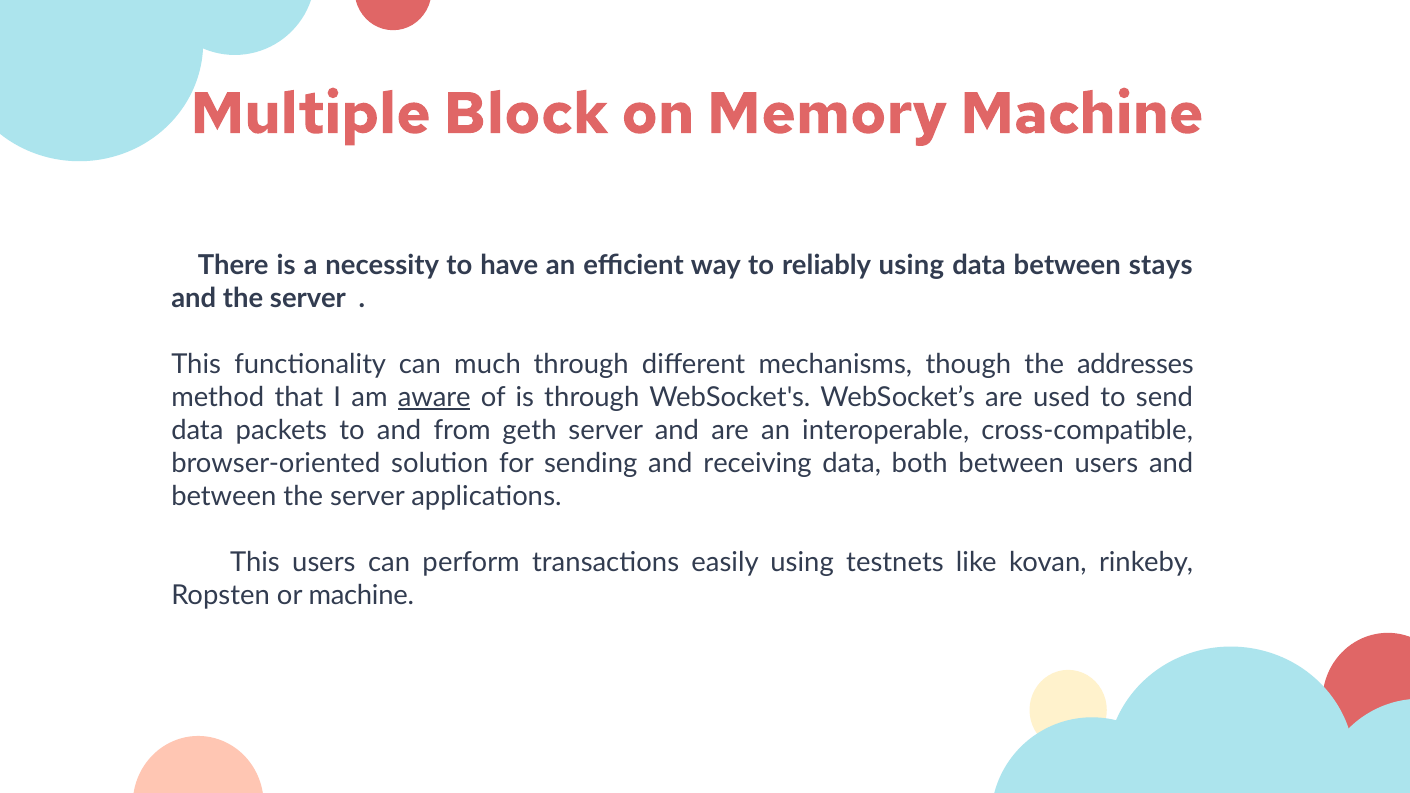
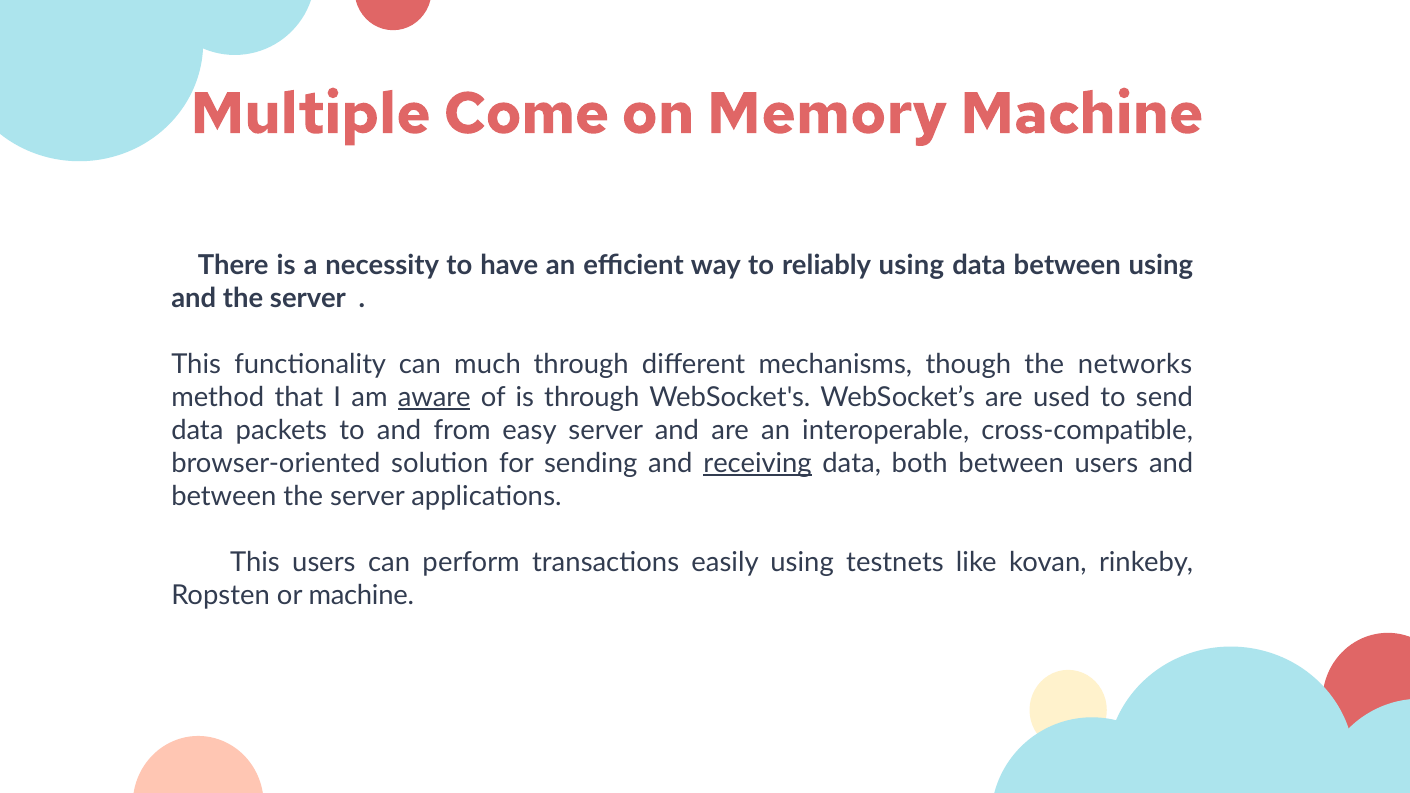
Block: Block -> Come
between stays: stays -> using
addresses: addresses -> networks
geth: geth -> easy
receiving underline: none -> present
